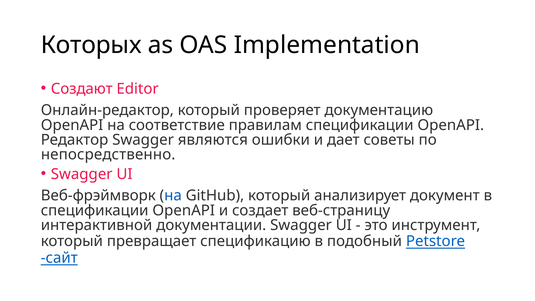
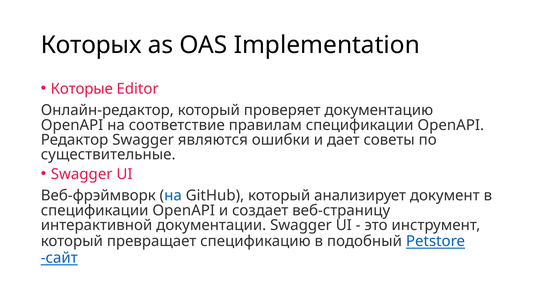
Создают: Создают -> Которые
непосредственно: непосредственно -> существительные
